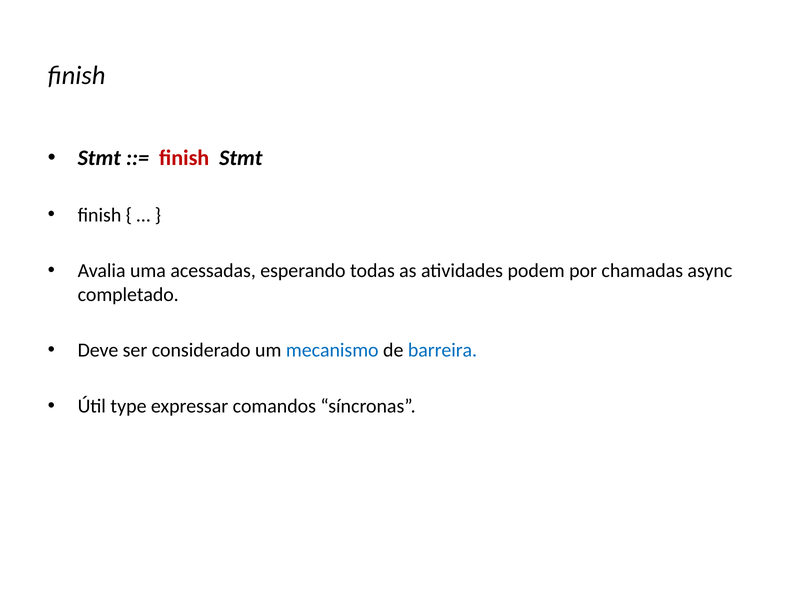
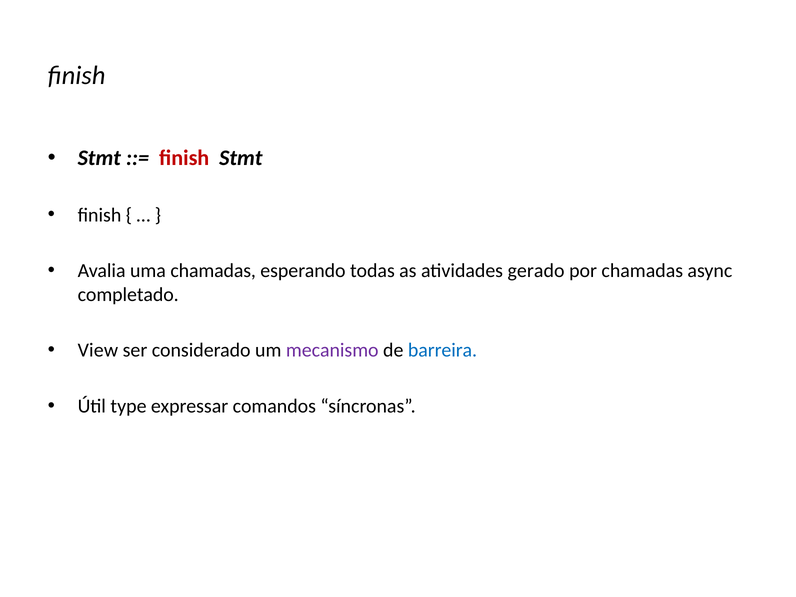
uma acessadas: acessadas -> chamadas
podem: podem -> gerado
Deve: Deve -> View
mecanismo colour: blue -> purple
